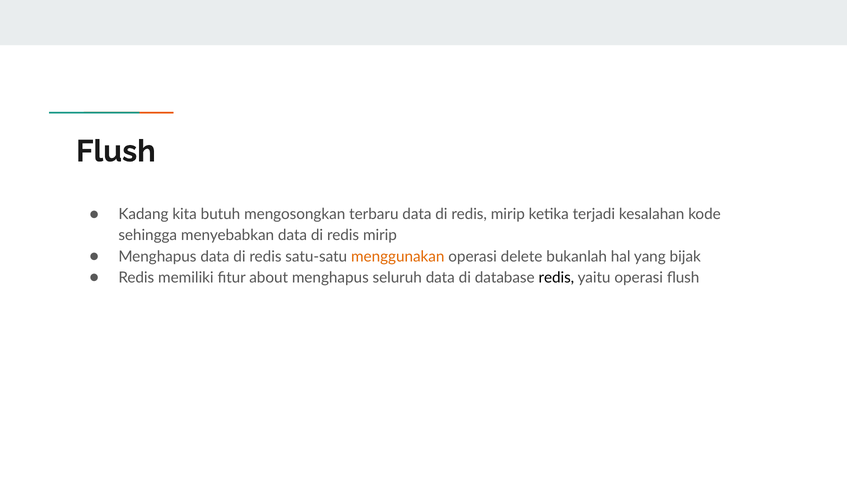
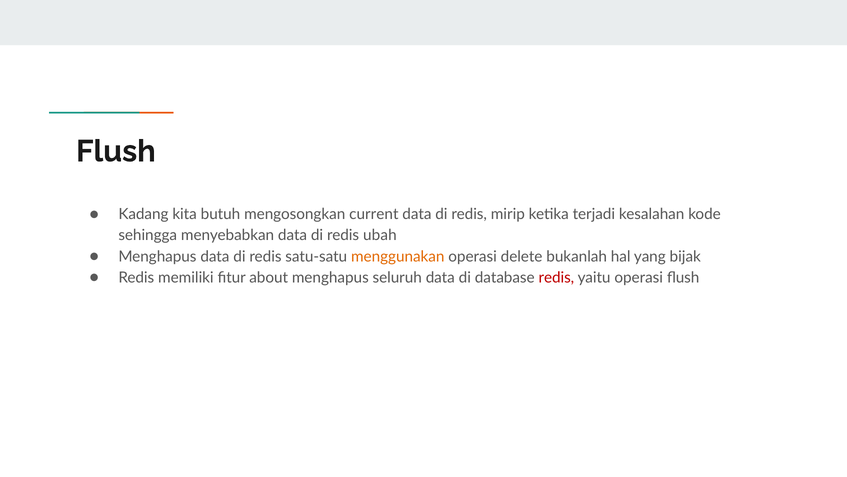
terbaru: terbaru -> current
mirip at (380, 235): mirip -> ubah
redis at (556, 277) colour: black -> red
